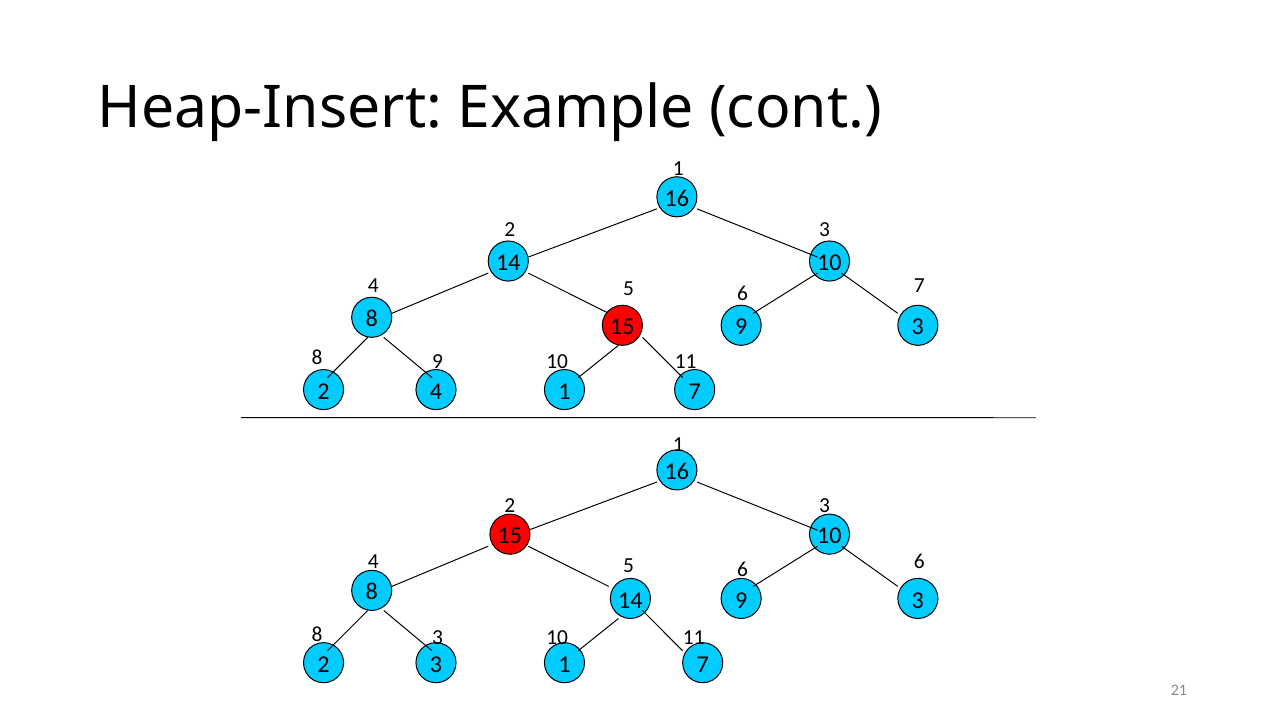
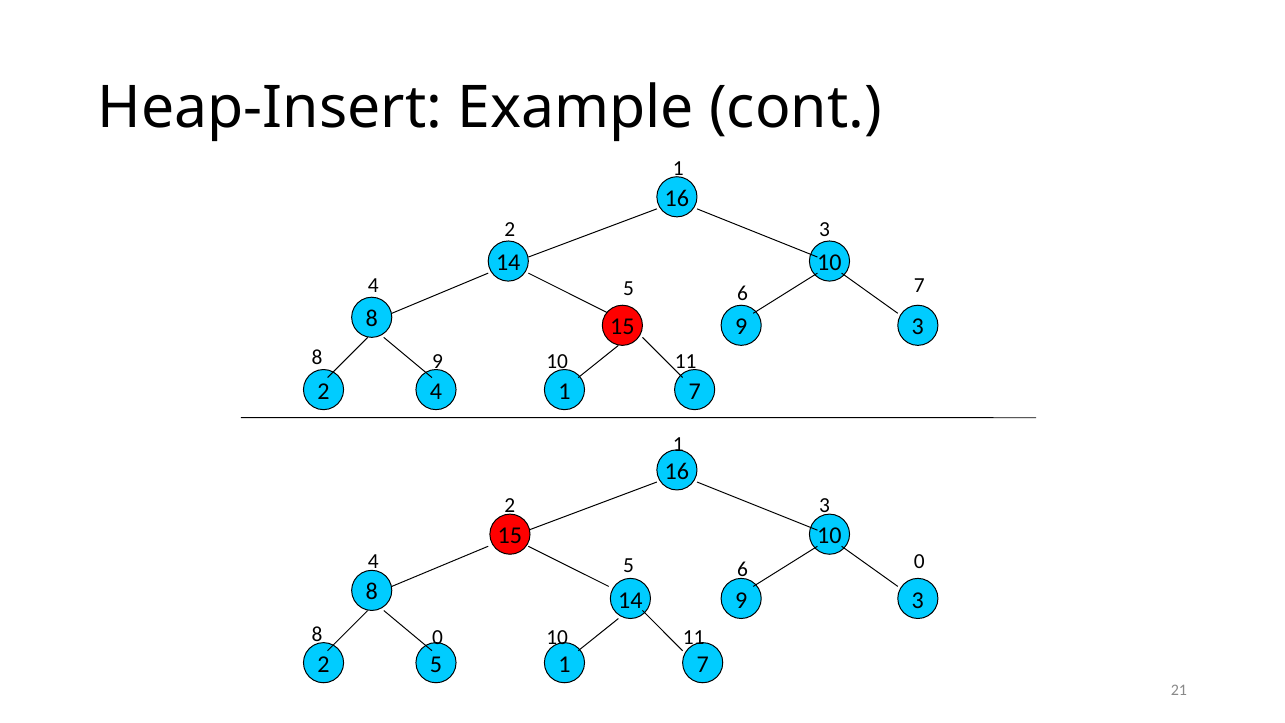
6 6: 6 -> 0
8 3: 3 -> 0
3 at (436, 664): 3 -> 5
